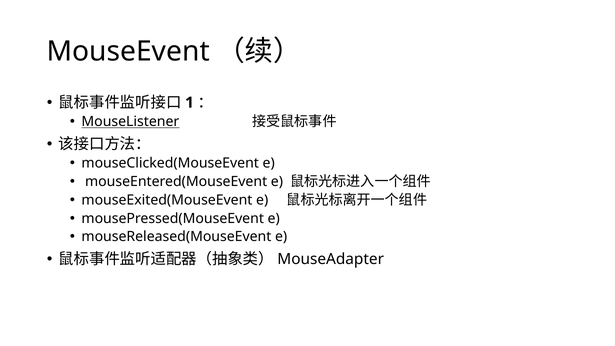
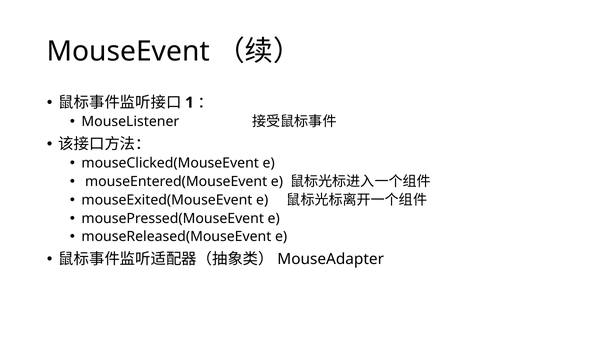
MouseListener underline: present -> none
